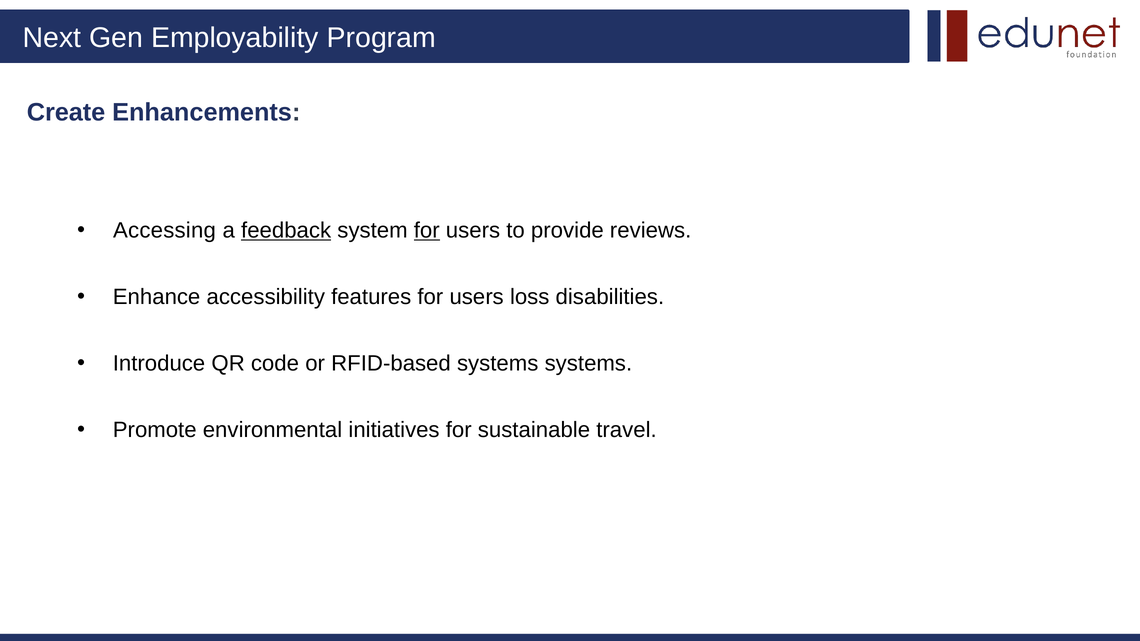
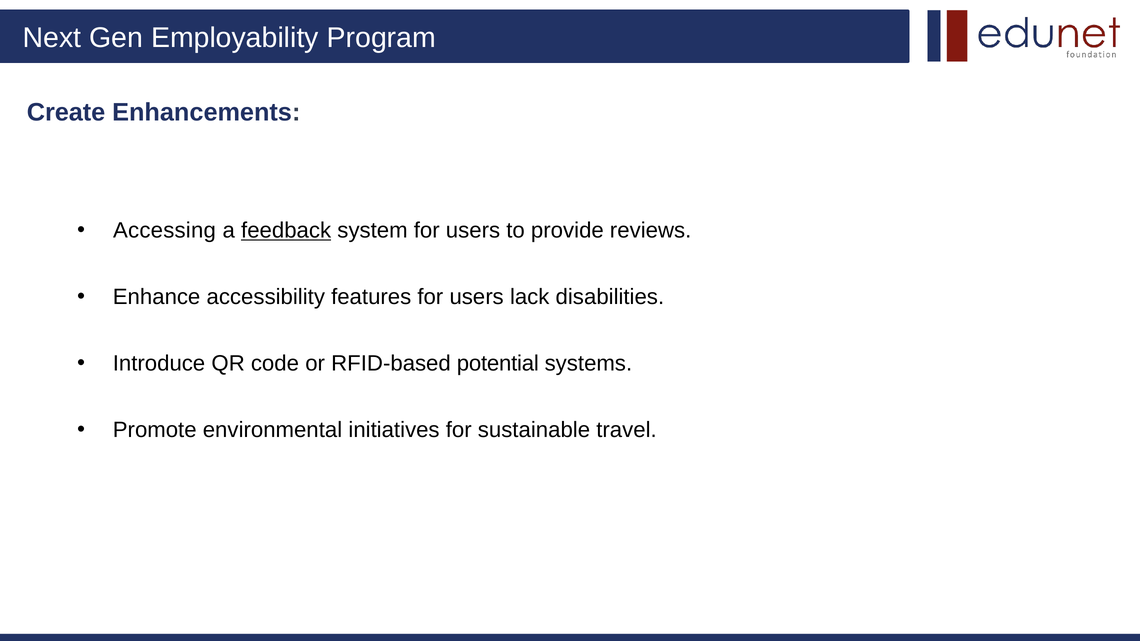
for at (427, 231) underline: present -> none
loss: loss -> lack
RFID-based systems: systems -> potential
